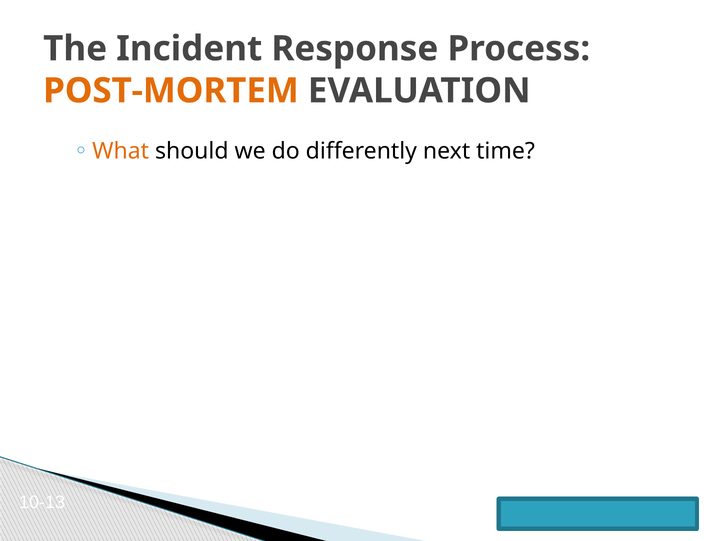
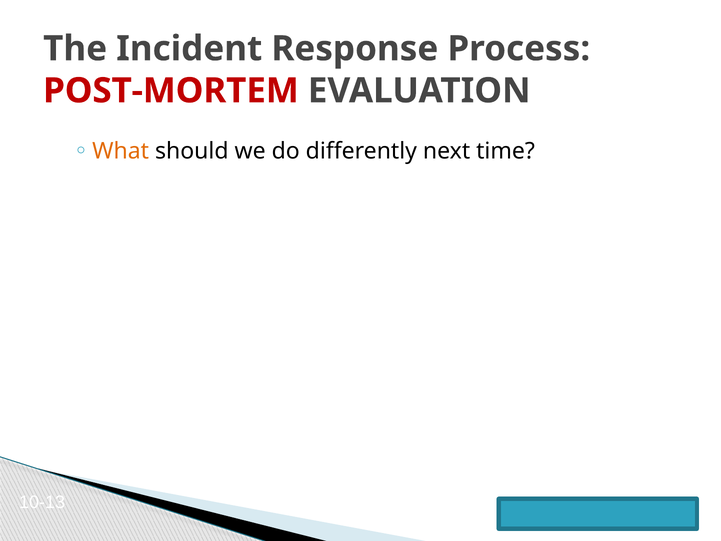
POST-MORTEM colour: orange -> red
